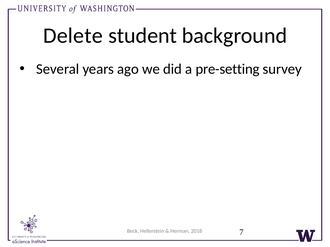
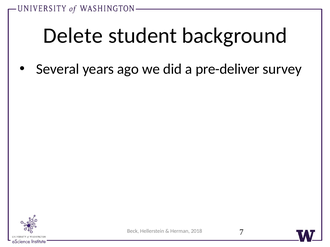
pre-setting: pre-setting -> pre-deliver
